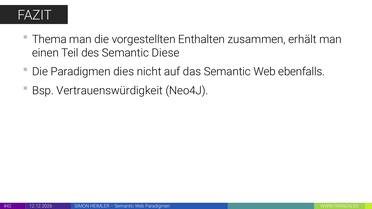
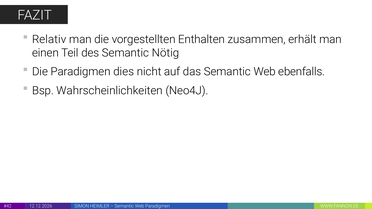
Thema: Thema -> Relativ
Diese: Diese -> Nötig
Vertrauenswürdigkeit: Vertrauenswürdigkeit -> Wahrscheinlichkeiten
